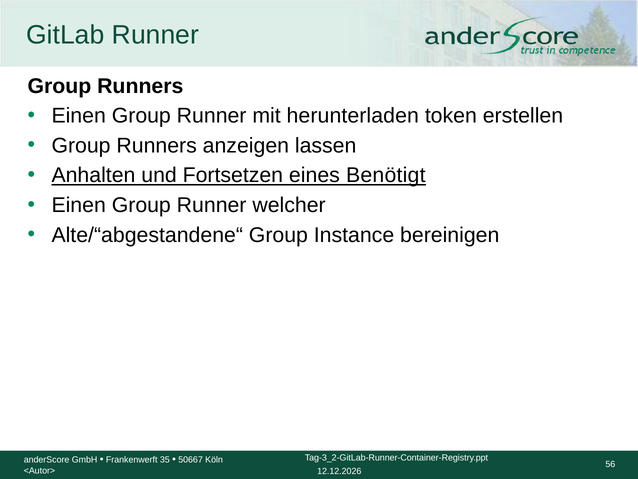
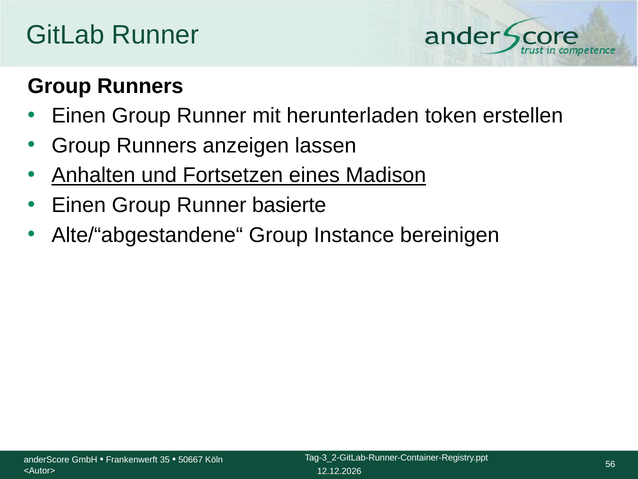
Benötigt: Benötigt -> Madison
welcher: welcher -> basierte
